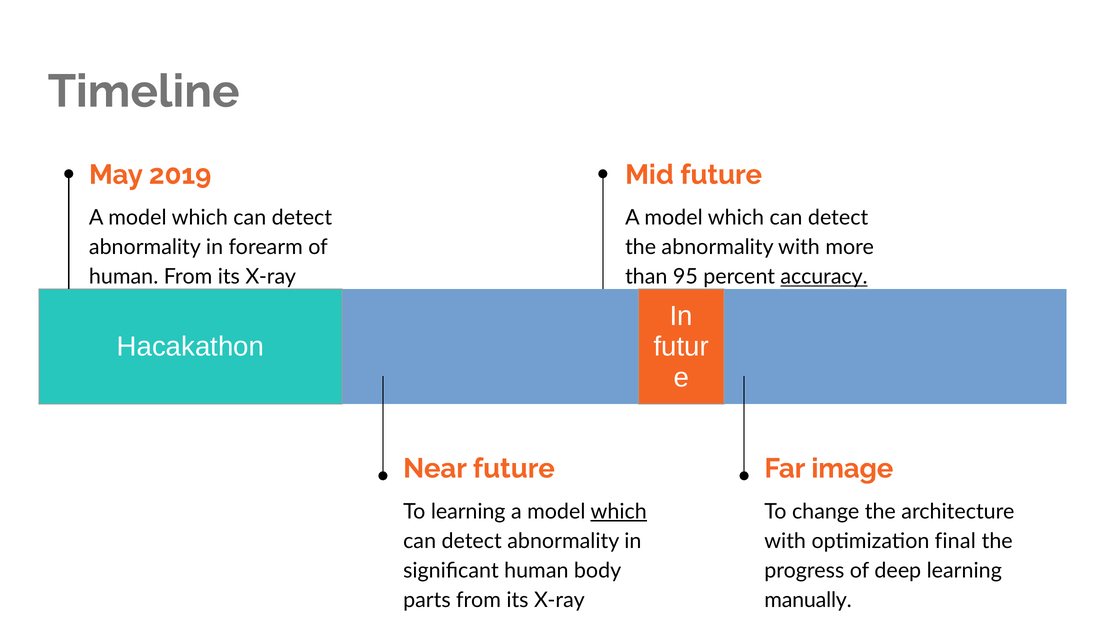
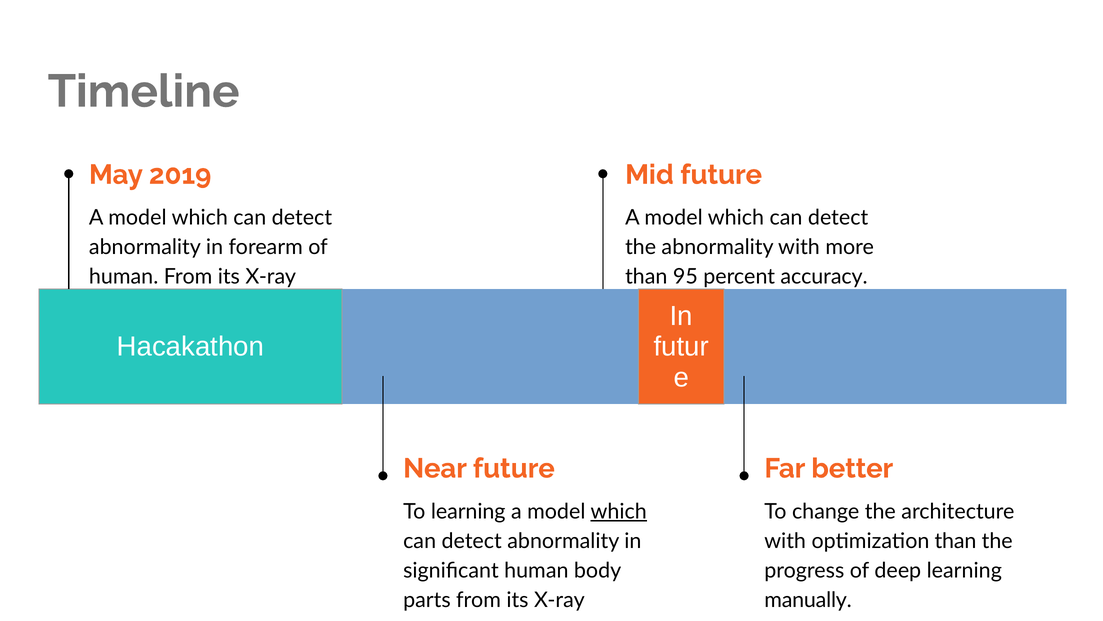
accuracy underline: present -> none
image: image -> better
optimization final: final -> than
